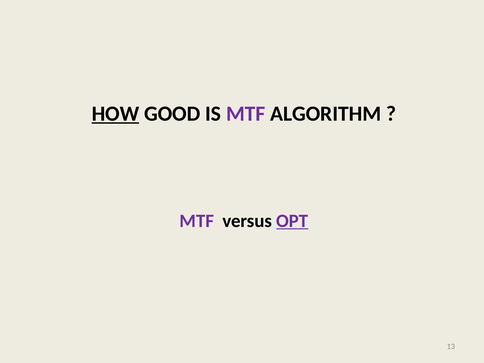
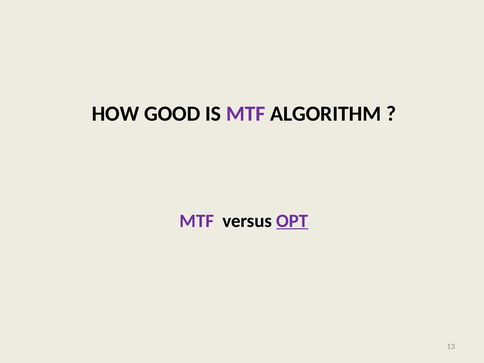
HOW underline: present -> none
